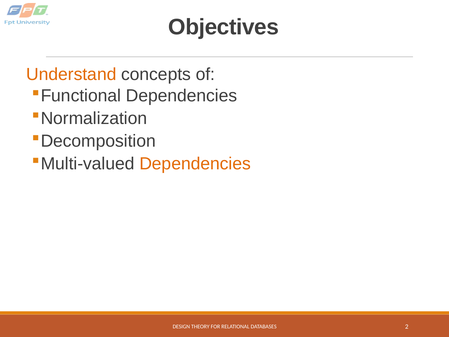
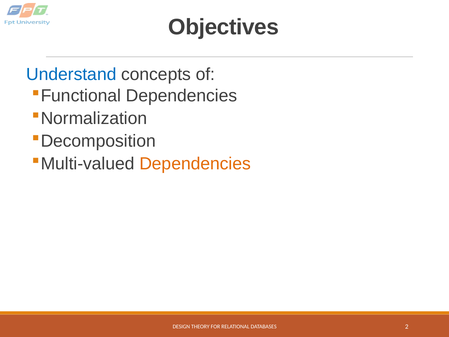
Understand colour: orange -> blue
